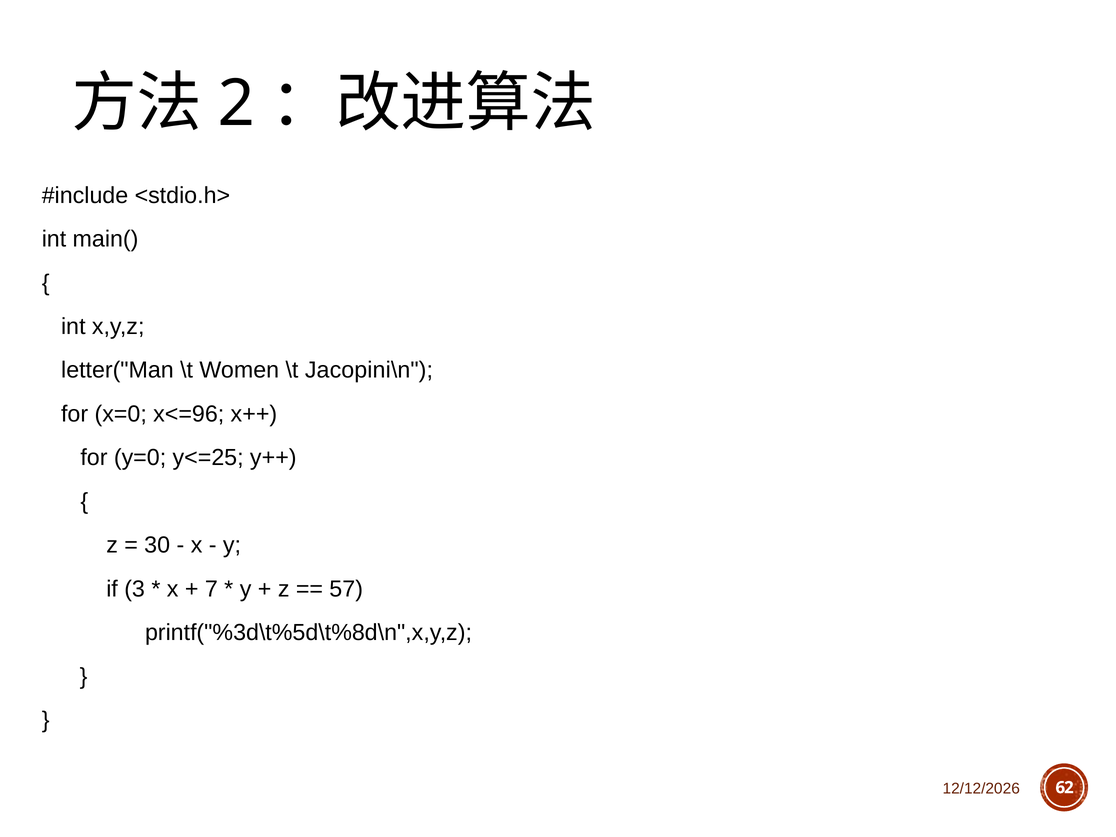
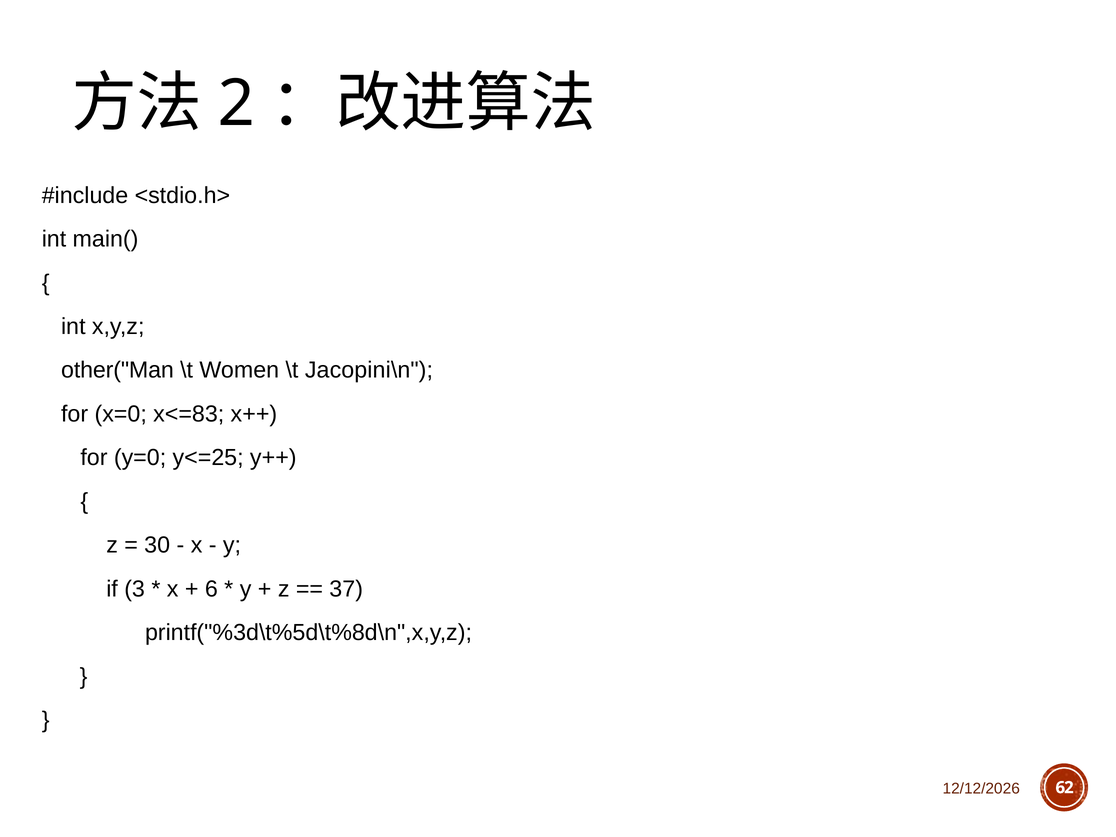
letter("Man: letter("Man -> other("Man
x<=96: x<=96 -> x<=83
7: 7 -> 6
57: 57 -> 37
